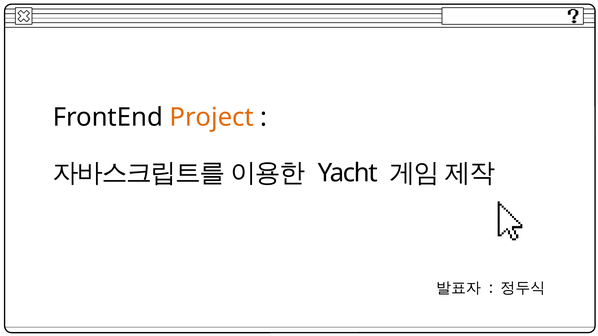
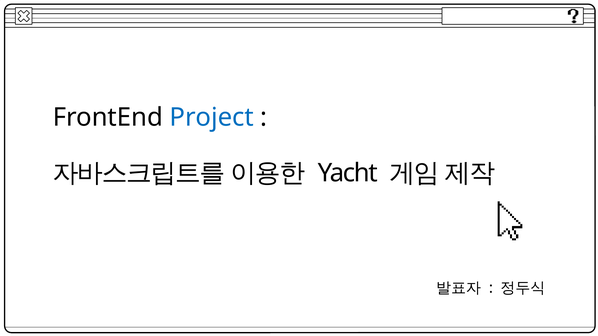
Project colour: orange -> blue
